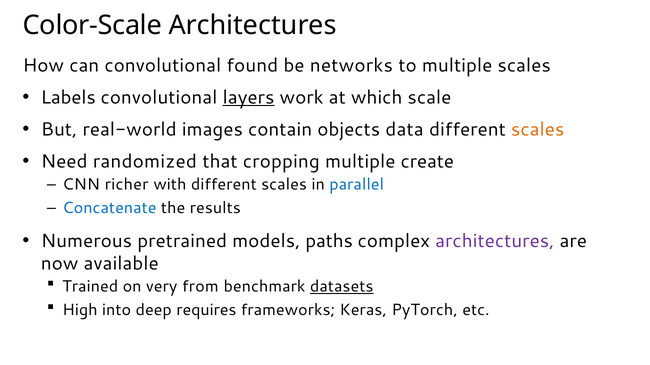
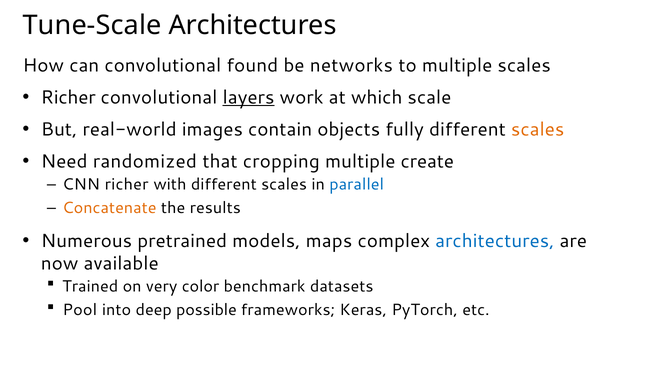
Color-Scale: Color-Scale -> Tune-Scale
Labels at (68, 98): Labels -> Richer
data: data -> fully
Concatenate colour: blue -> orange
paths: paths -> maps
architectures at (495, 241) colour: purple -> blue
from: from -> color
datasets underline: present -> none
High: High -> Pool
requires: requires -> possible
